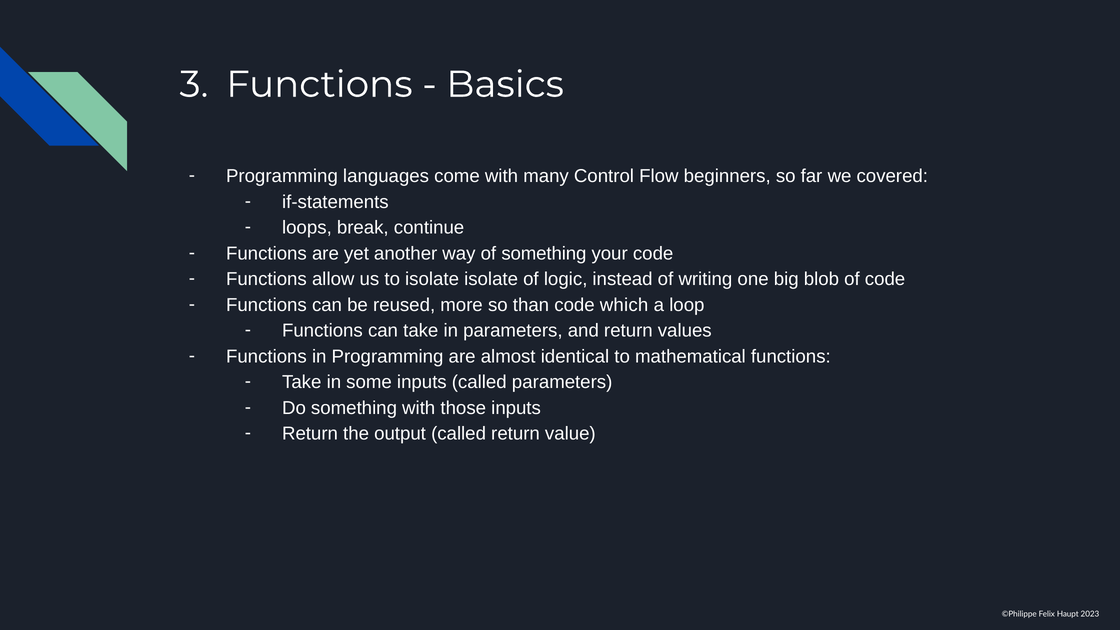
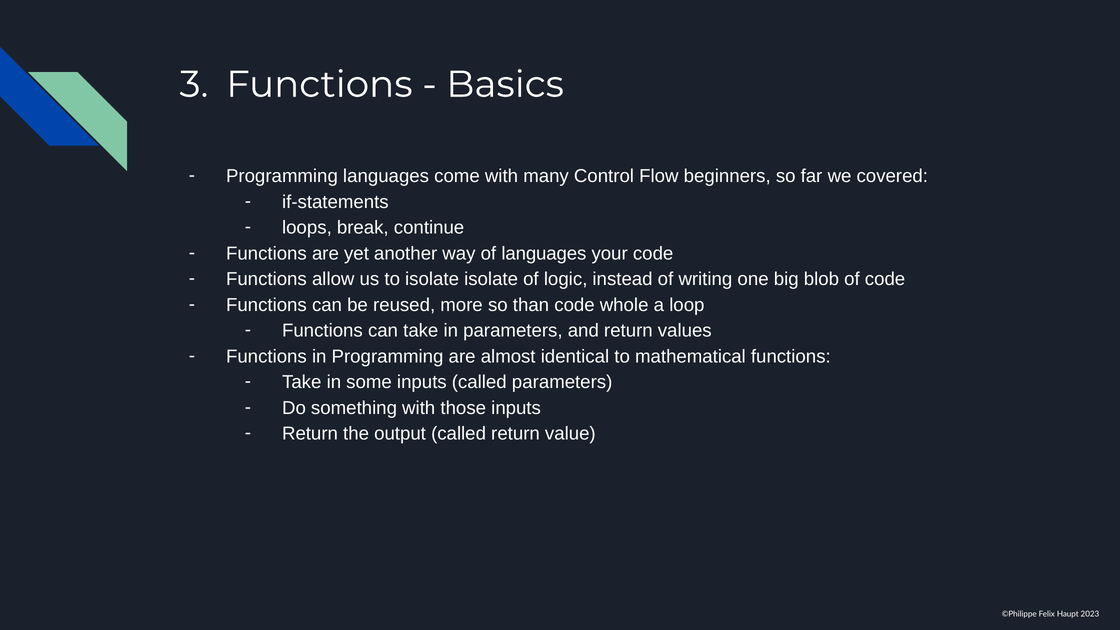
of something: something -> languages
which: which -> whole
